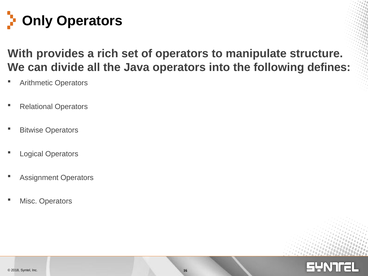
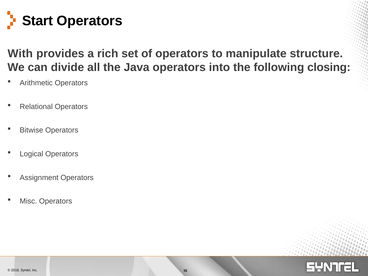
Only: Only -> Start
defines: defines -> closing
